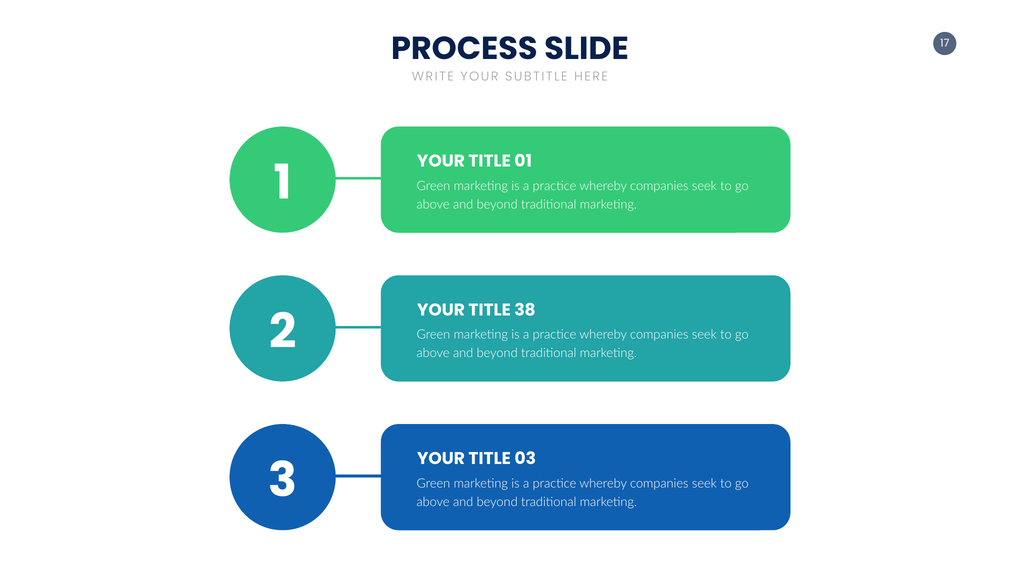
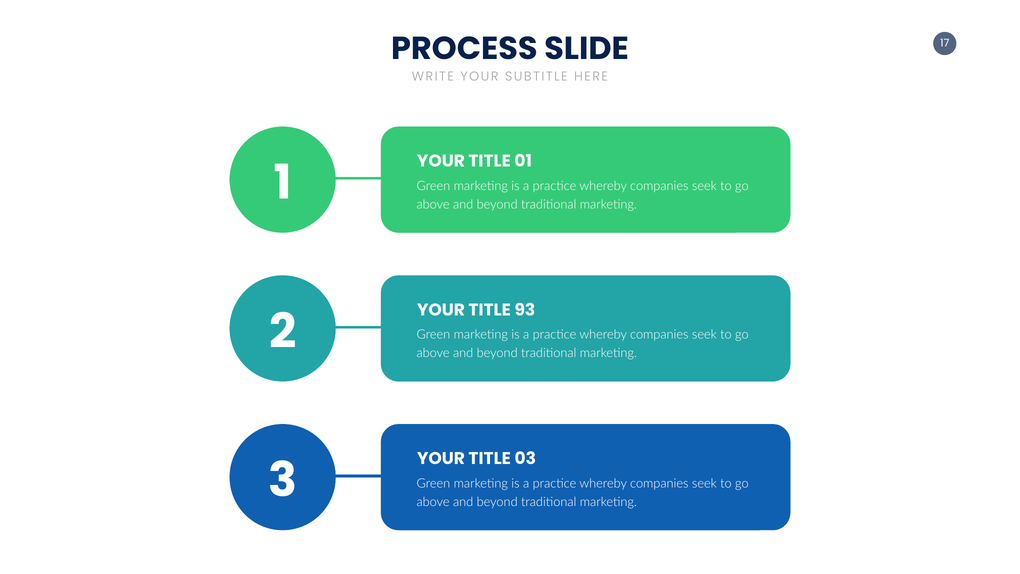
38: 38 -> 93
